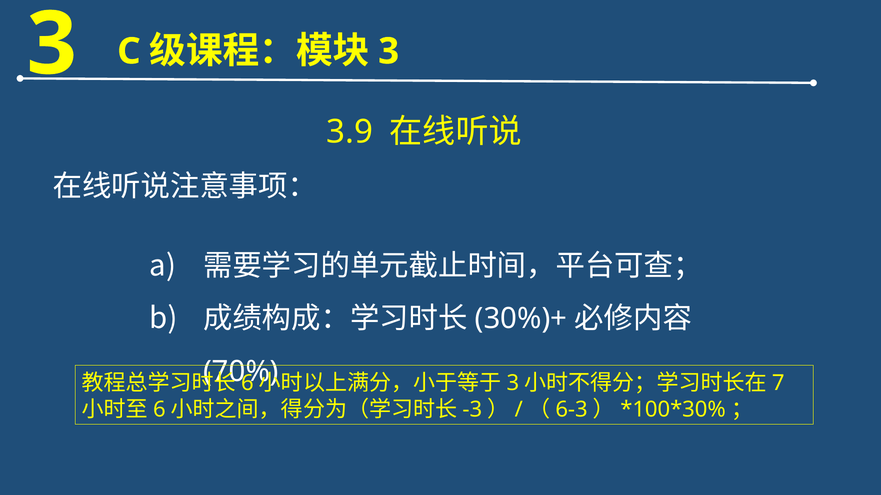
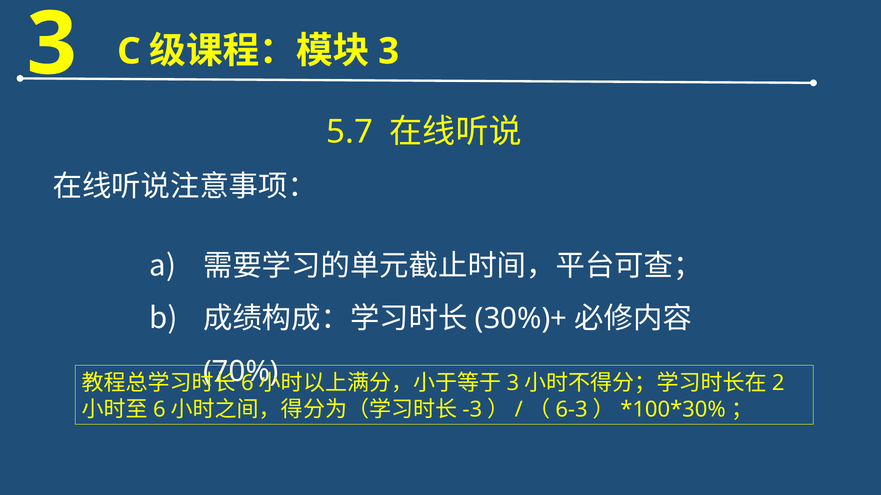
3.9: 3.9 -> 5.7
7: 7 -> 2
